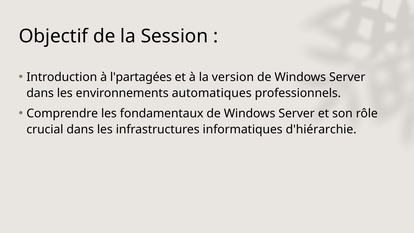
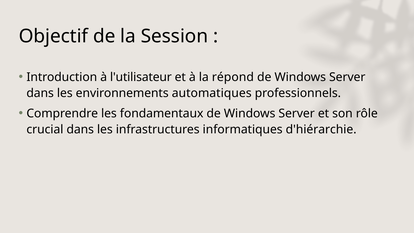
l'partagées: l'partagées -> l'utilisateur
version: version -> répond
